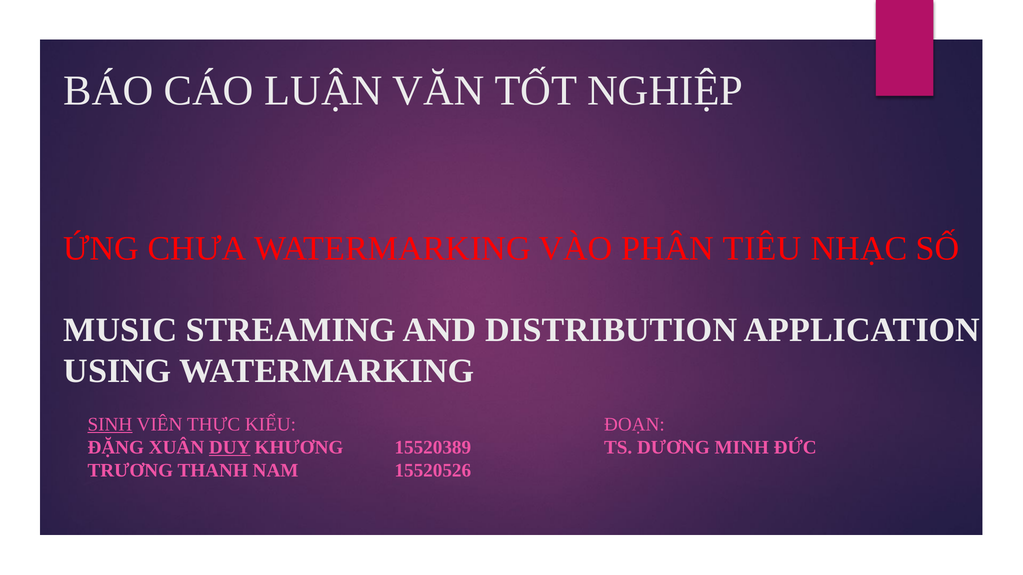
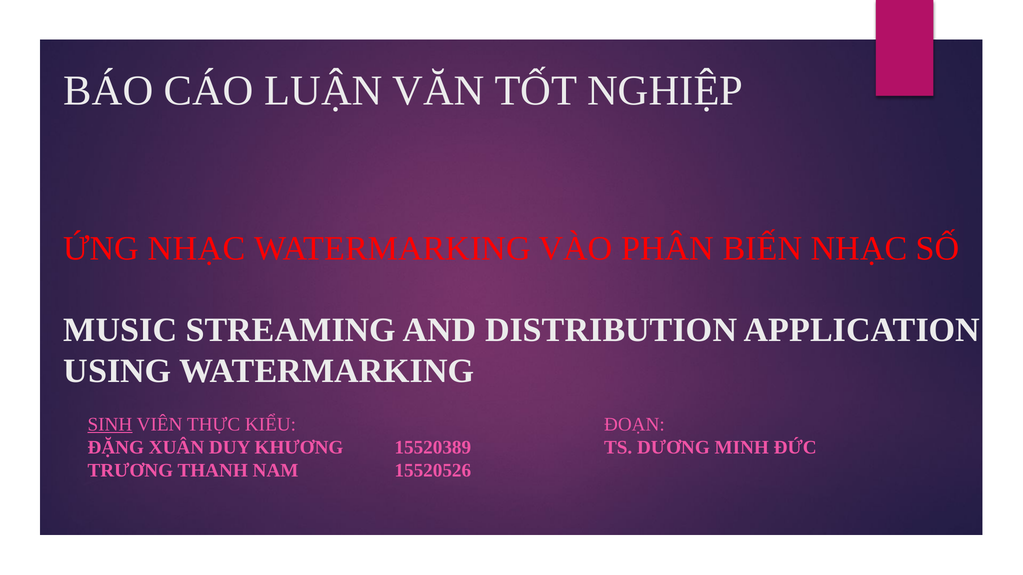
ỨNG CHƯA: CHƯA -> NHẠC
TIÊU: TIÊU -> BIẾN
DUY underline: present -> none
